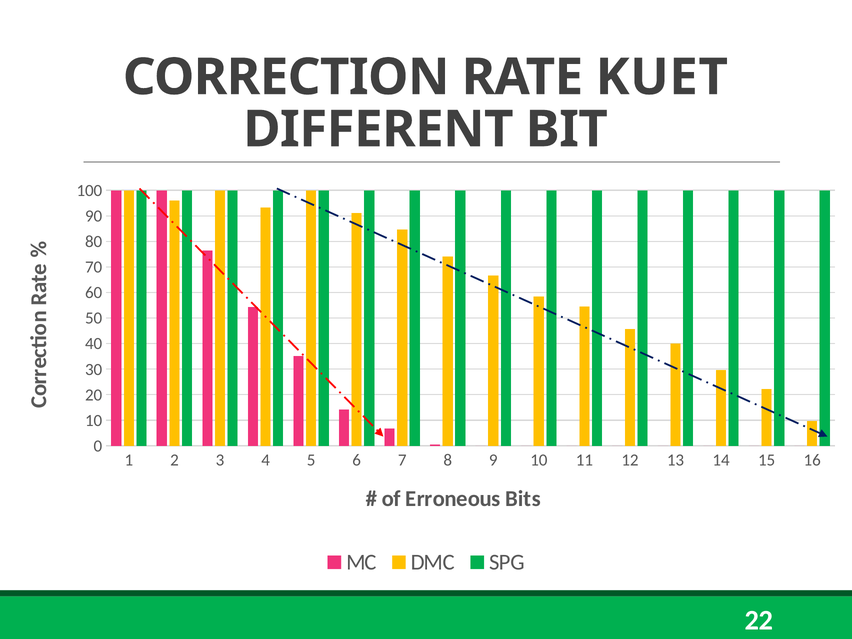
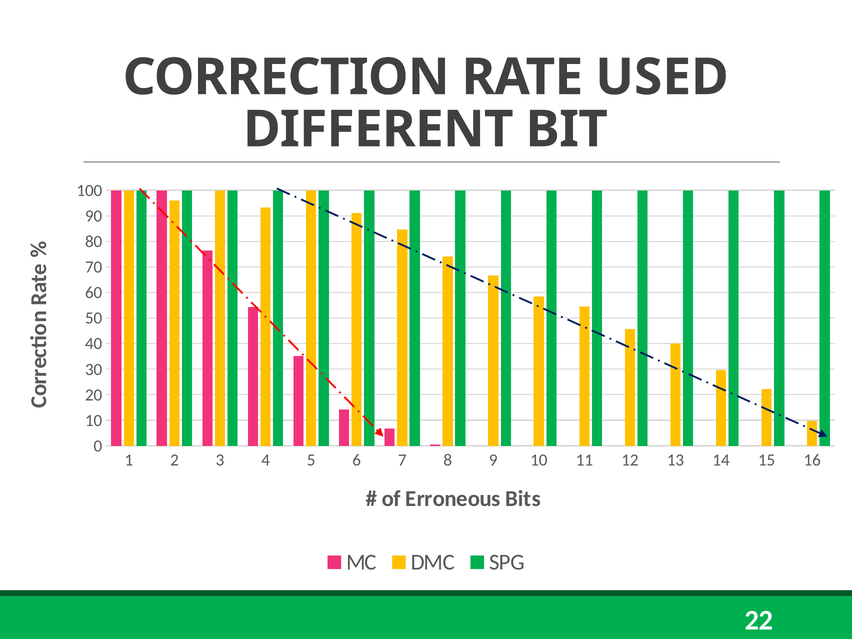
KUET: KUET -> USED
